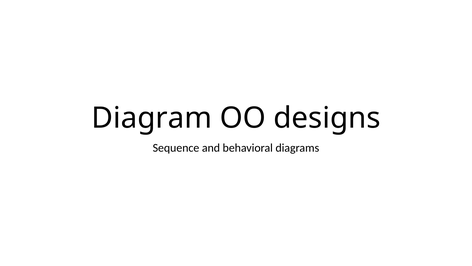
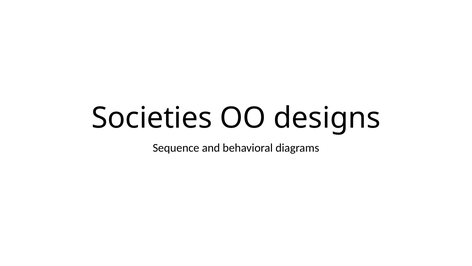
Diagram: Diagram -> Societies
